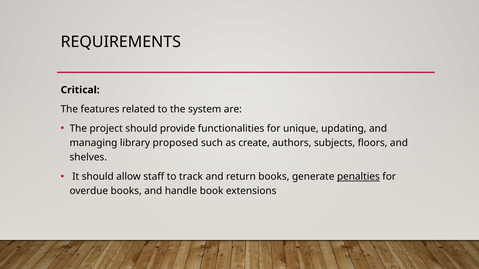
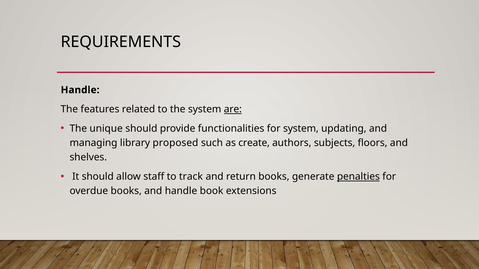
Critical at (80, 90): Critical -> Handle
are underline: none -> present
project: project -> unique
for unique: unique -> system
